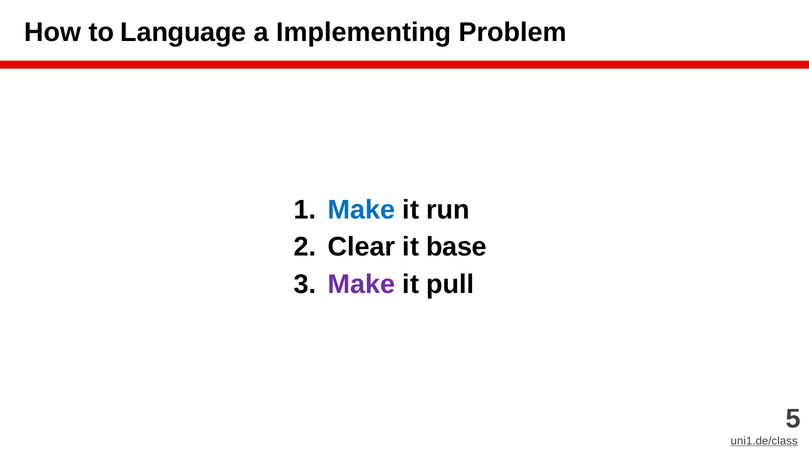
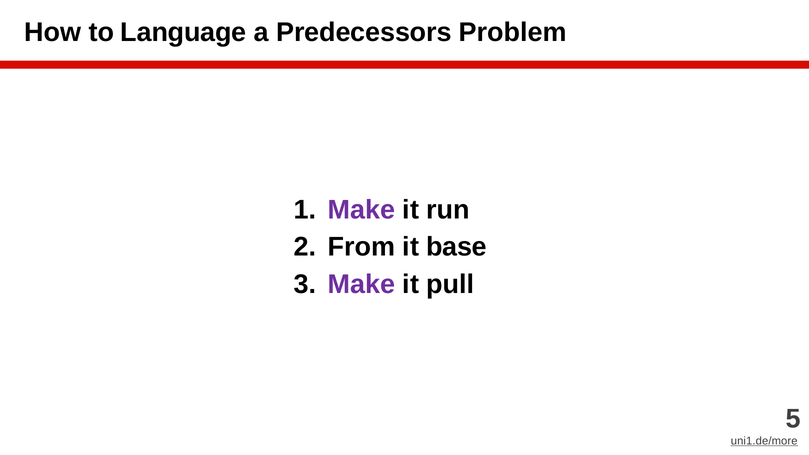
Implementing: Implementing -> Predecessors
Make at (361, 210) colour: blue -> purple
Clear: Clear -> From
uni1.de/class: uni1.de/class -> uni1.de/more
